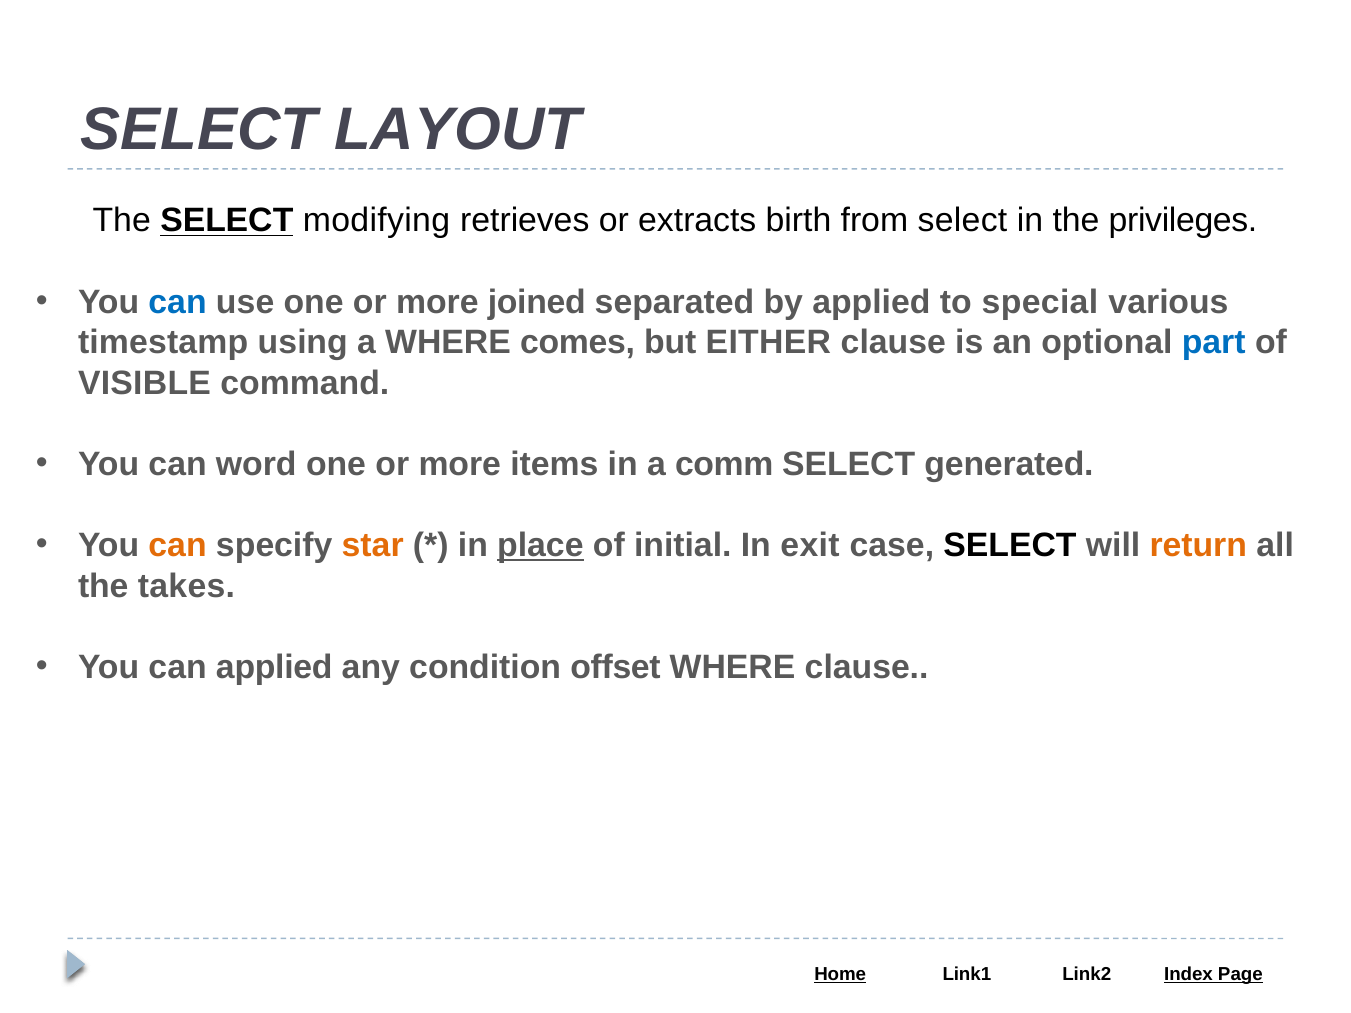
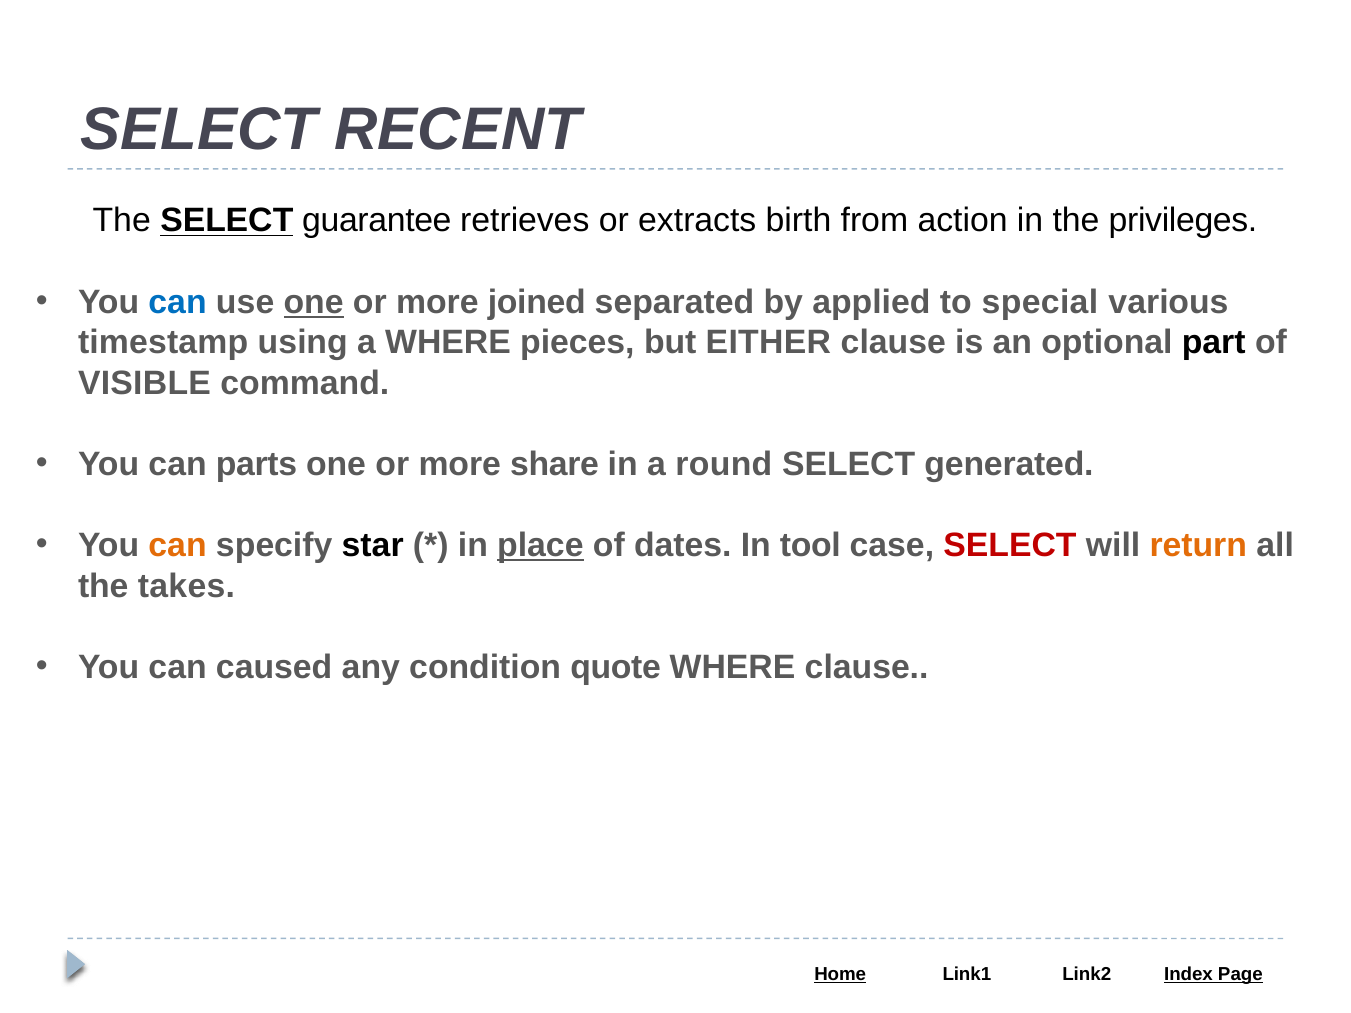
LAYOUT: LAYOUT -> RECENT
modifying: modifying -> guarantee
from select: select -> action
one at (314, 302) underline: none -> present
comes: comes -> pieces
part colour: blue -> black
word: word -> parts
items: items -> share
comm: comm -> round
star colour: orange -> black
initial: initial -> dates
exit: exit -> tool
SELECT at (1010, 546) colour: black -> red
can applied: applied -> caused
offset: offset -> quote
